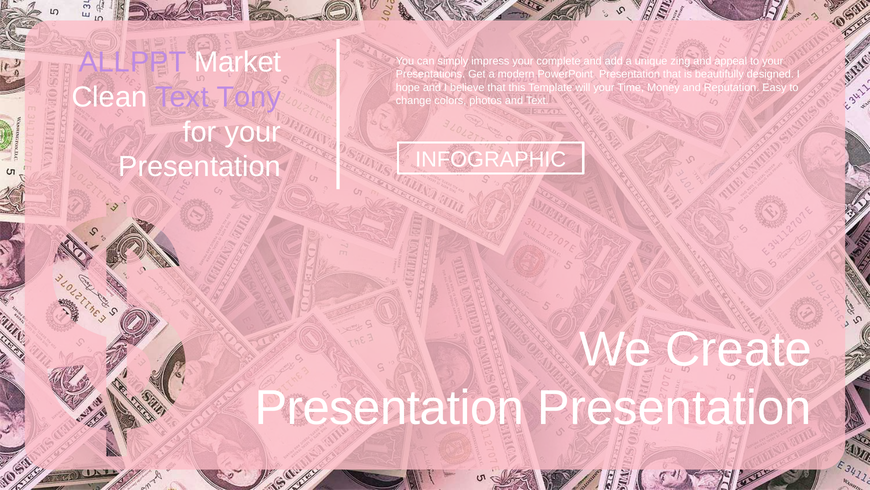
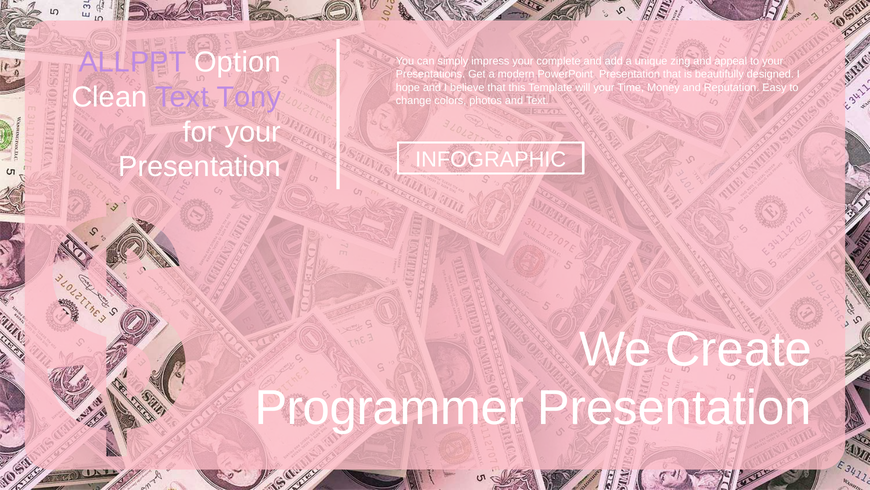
Market: Market -> Option
Presentation at (389, 408): Presentation -> Programmer
